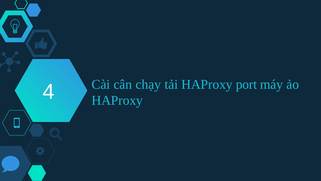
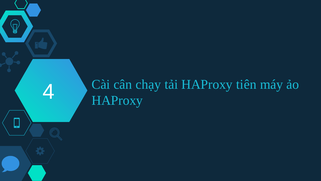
port: port -> tiên
